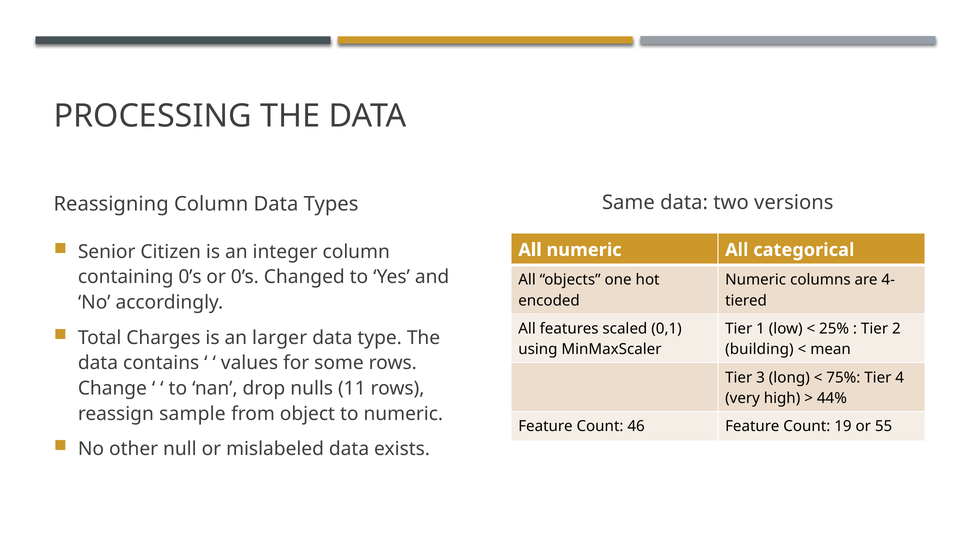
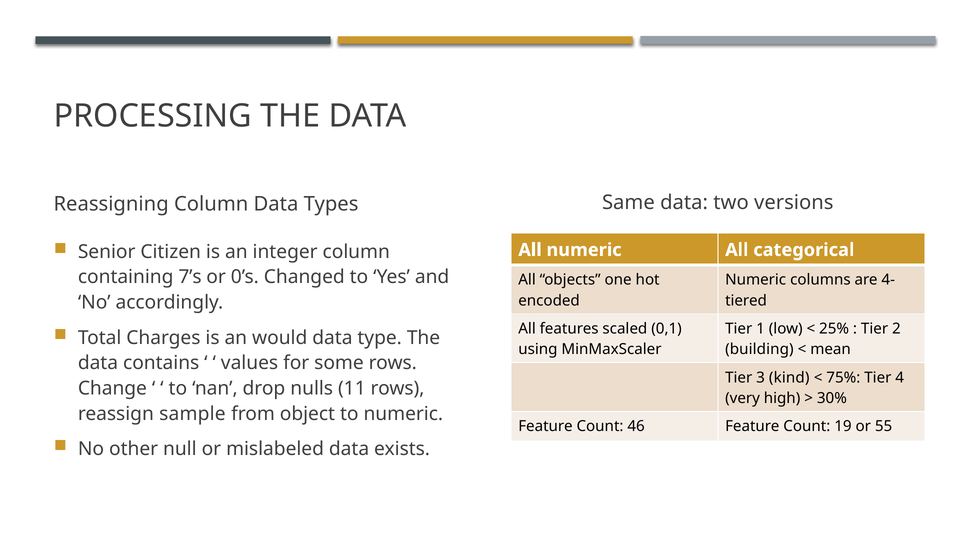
containing 0’s: 0’s -> 7’s
larger: larger -> would
long: long -> kind
44%: 44% -> 30%
